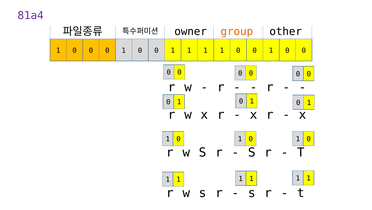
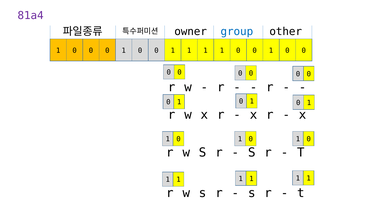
group colour: orange -> blue
